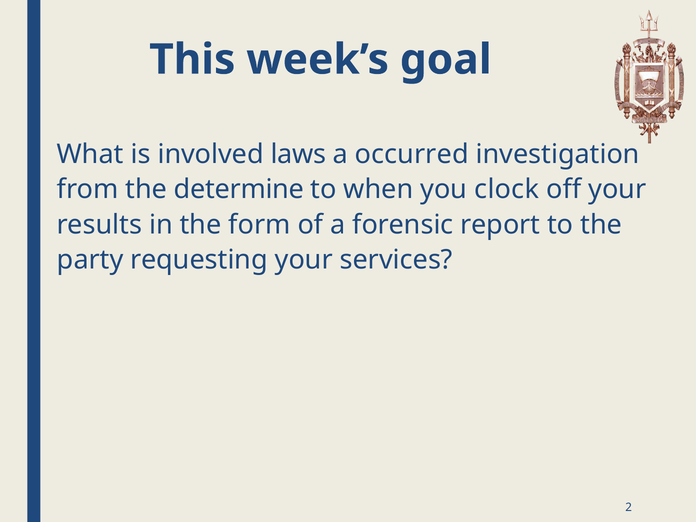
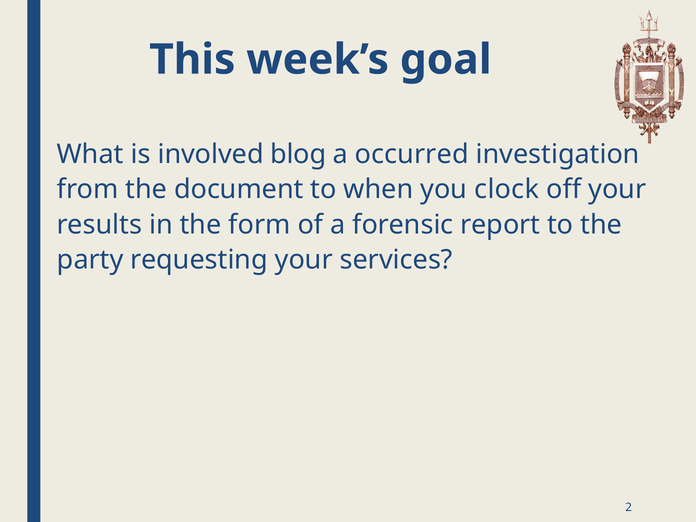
laws: laws -> blog
determine: determine -> document
